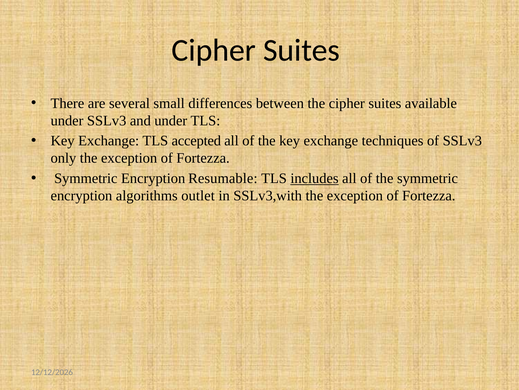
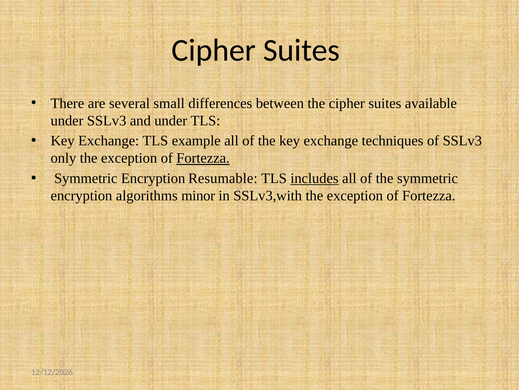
accepted: accepted -> example
Fortezza at (203, 158) underline: none -> present
outlet: outlet -> minor
